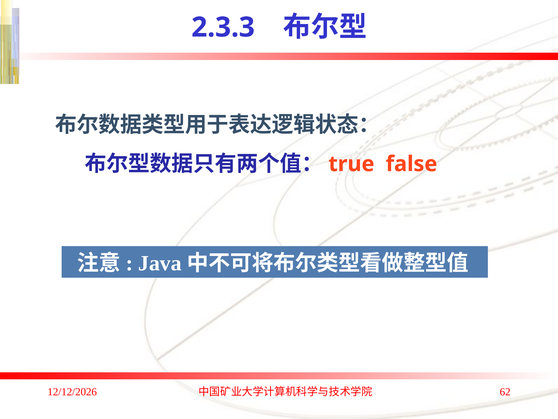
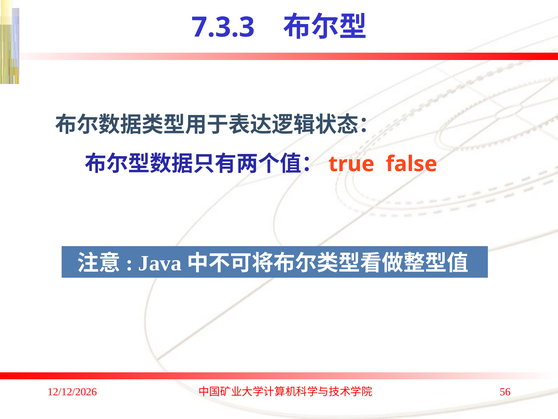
2.3.3: 2.3.3 -> 7.3.3
62: 62 -> 56
